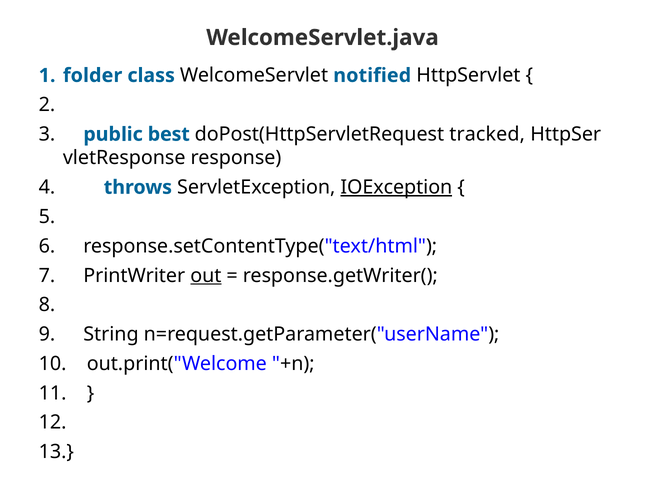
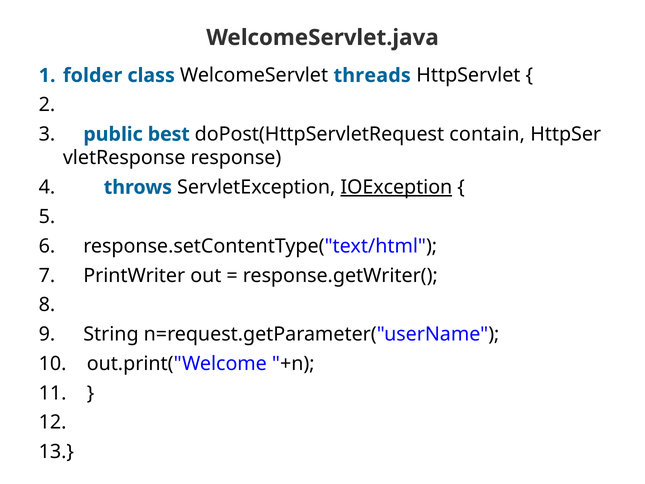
notified: notified -> threads
tracked: tracked -> contain
out underline: present -> none
